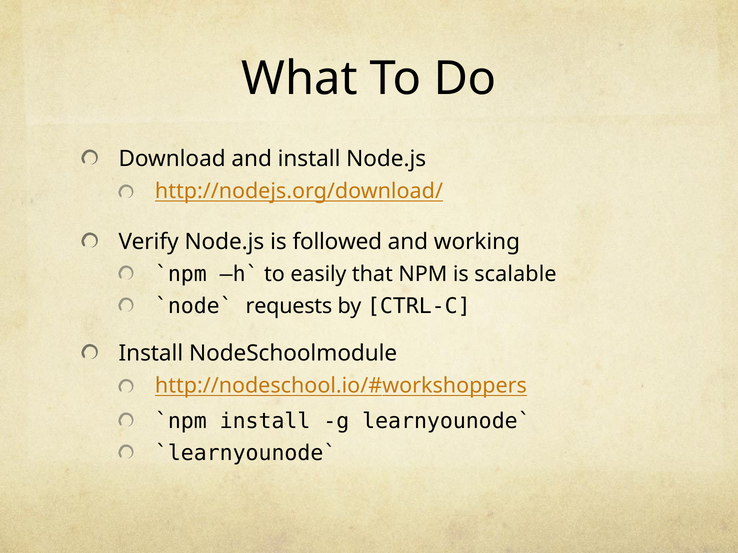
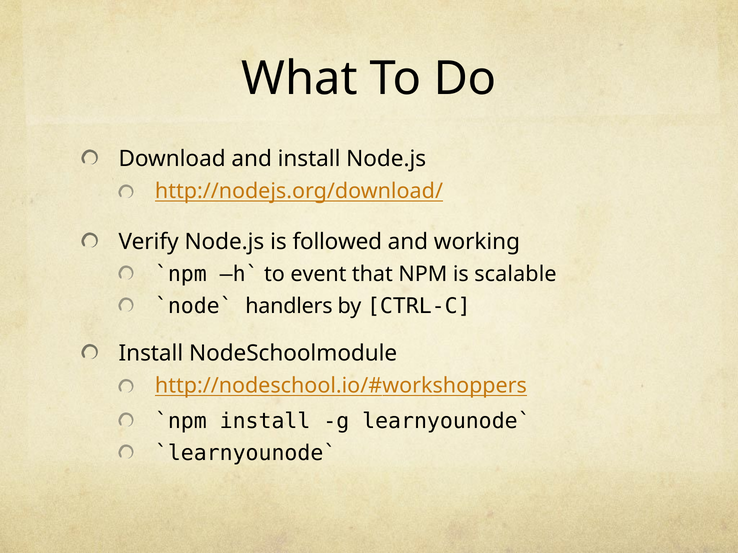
easily: easily -> event
requests: requests -> handlers
